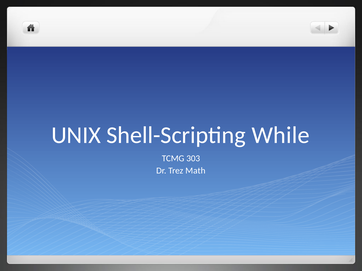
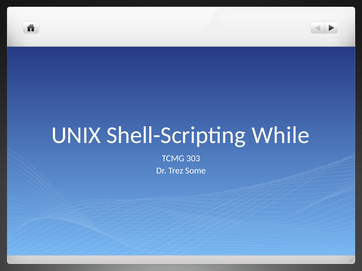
Math: Math -> Some
